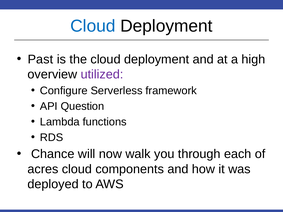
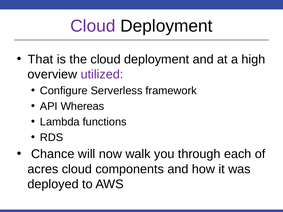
Cloud at (93, 26) colour: blue -> purple
Past: Past -> That
Question: Question -> Whereas
